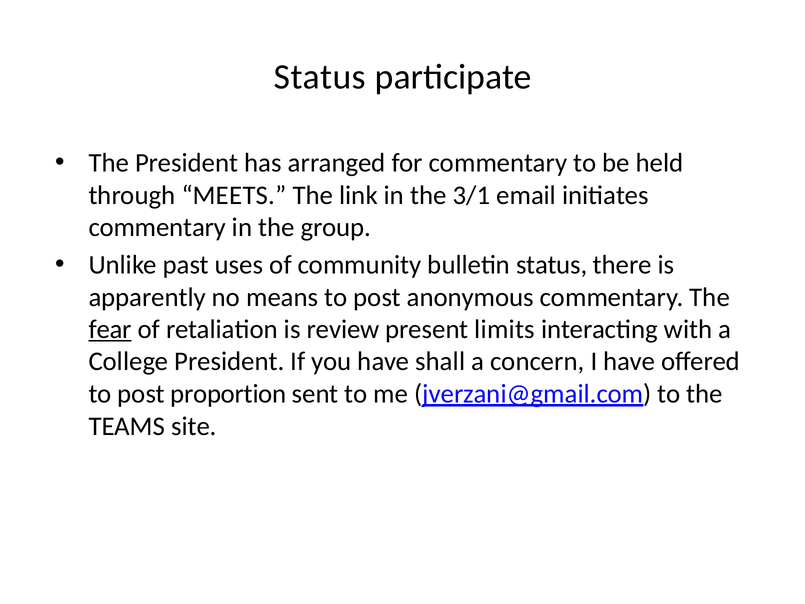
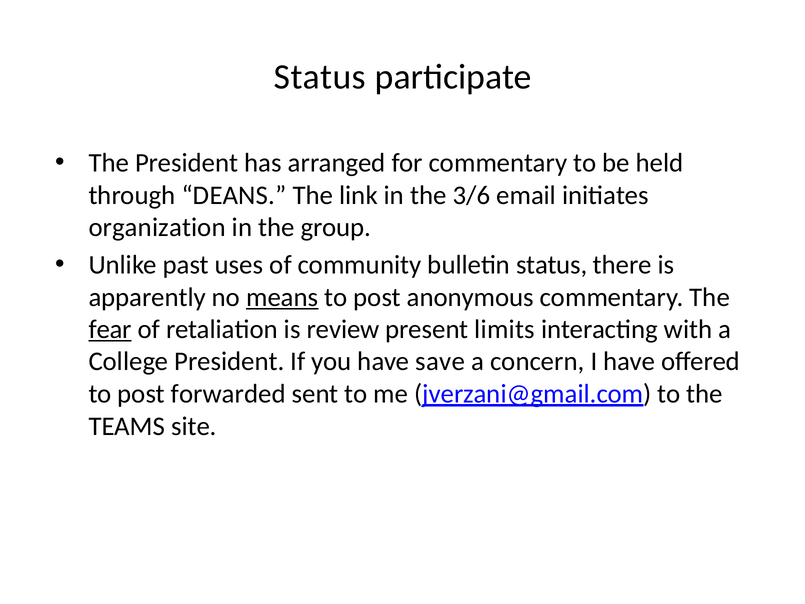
MEETS: MEETS -> DEANS
3/1: 3/1 -> 3/6
commentary at (157, 227): commentary -> organization
means underline: none -> present
shall: shall -> save
proportion: proportion -> forwarded
